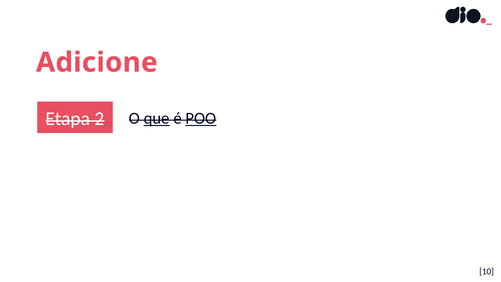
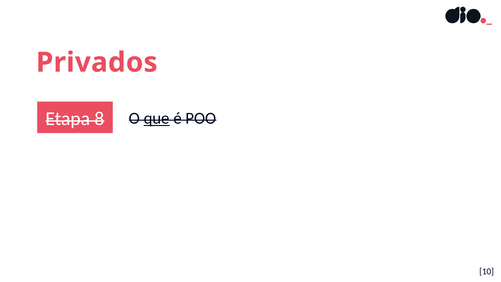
Adicione: Adicione -> Privados
2: 2 -> 8
POO underline: present -> none
